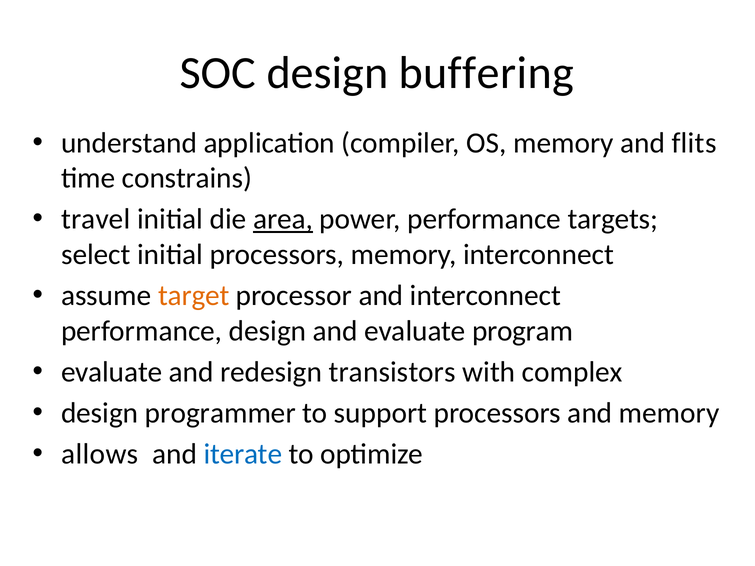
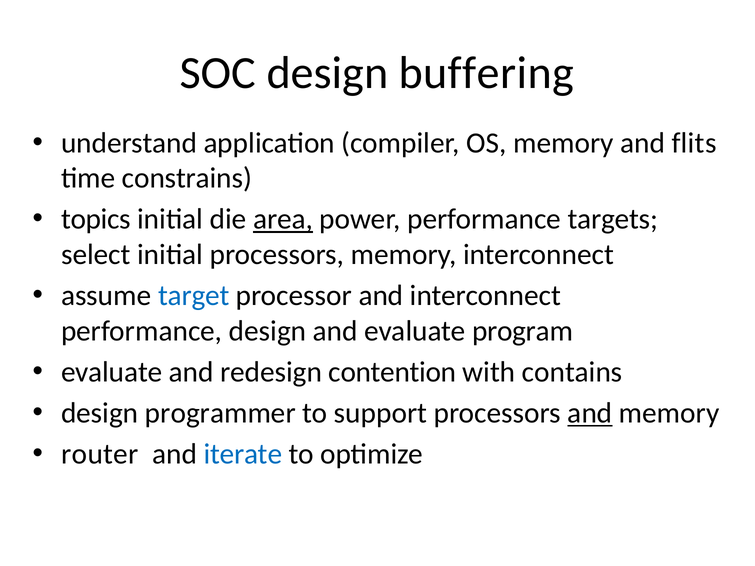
travel: travel -> topics
target colour: orange -> blue
transistors: transistors -> contention
complex: complex -> contains
and at (590, 413) underline: none -> present
allows: allows -> router
